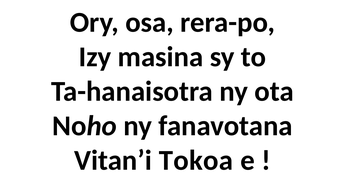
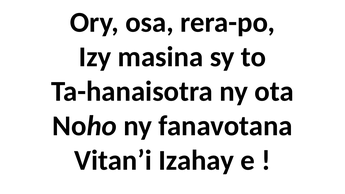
Tokoa: Tokoa -> Izahay
